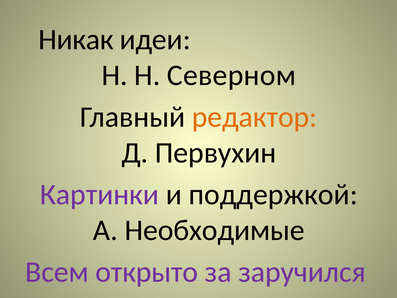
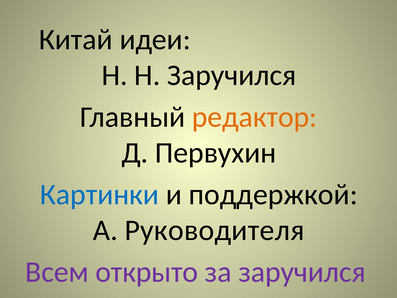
Никак: Никак -> Китай
Н Северном: Северном -> Заручился
Картинки colour: purple -> blue
Необходимые: Необходимые -> Руководителя
